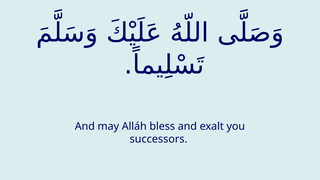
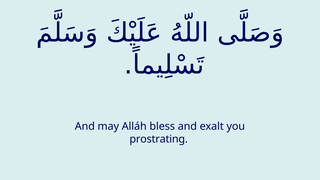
successors: successors -> prostrating
